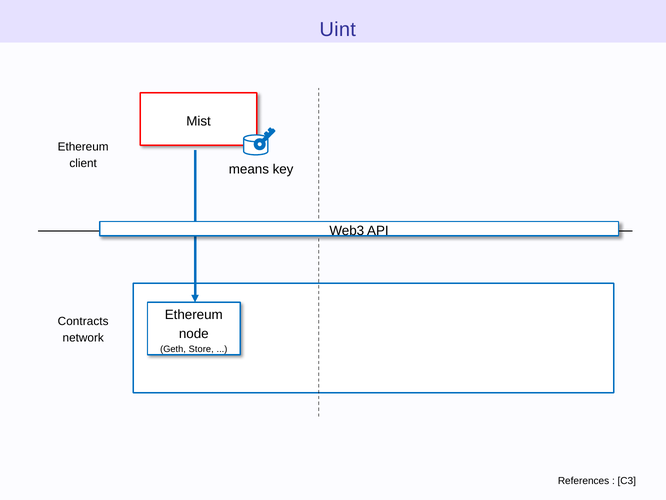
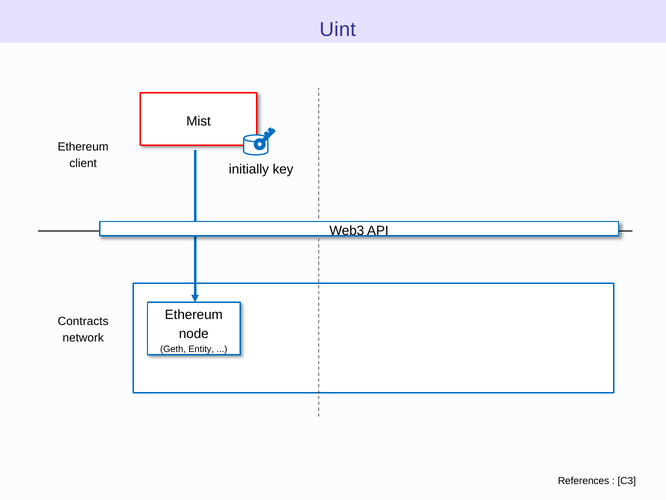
means: means -> initially
Store: Store -> Entity
